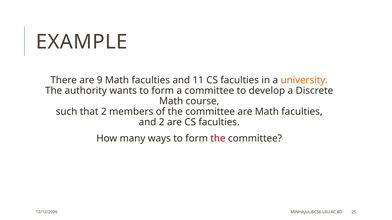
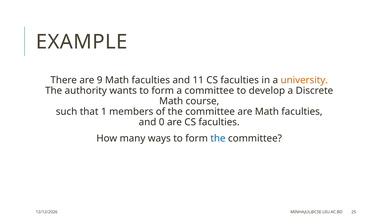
that 2: 2 -> 1
and 2: 2 -> 0
the at (218, 139) colour: red -> blue
